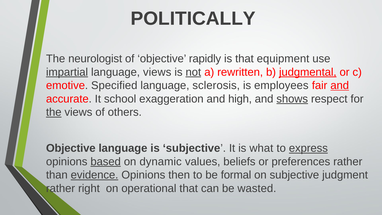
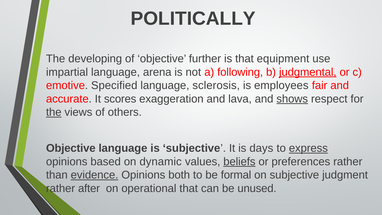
neurologist: neurologist -> developing
rapidly: rapidly -> further
impartial underline: present -> none
language views: views -> arena
not underline: present -> none
rewritten: rewritten -> following
and at (340, 85) underline: present -> none
school: school -> scores
high: high -> lava
what: what -> days
based underline: present -> none
beliefs underline: none -> present
then: then -> both
right: right -> after
wasted: wasted -> unused
